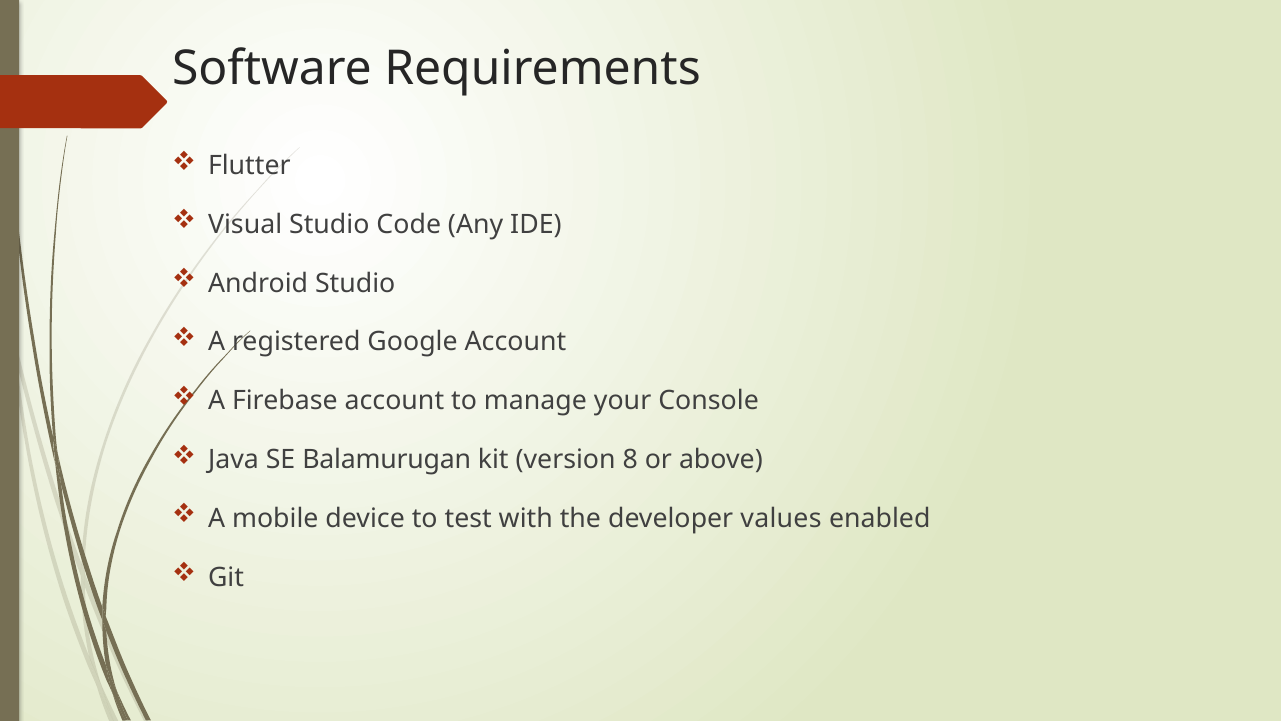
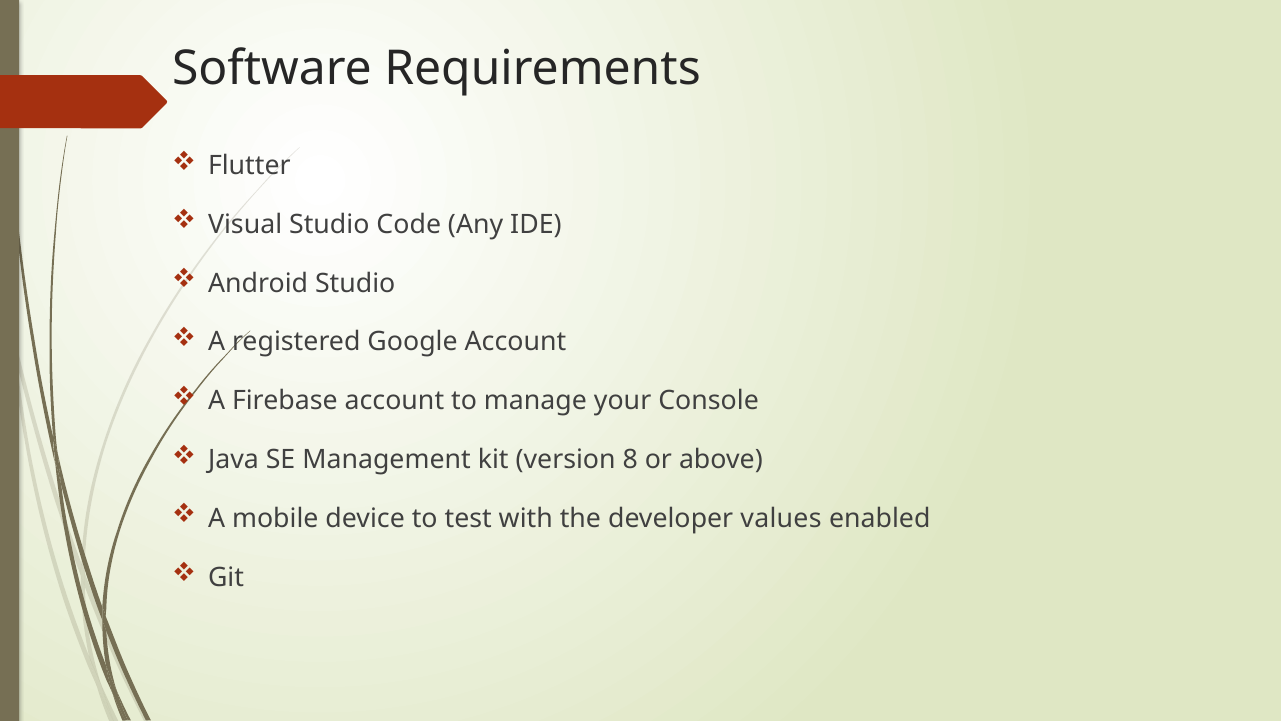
Balamurugan: Balamurugan -> Management
